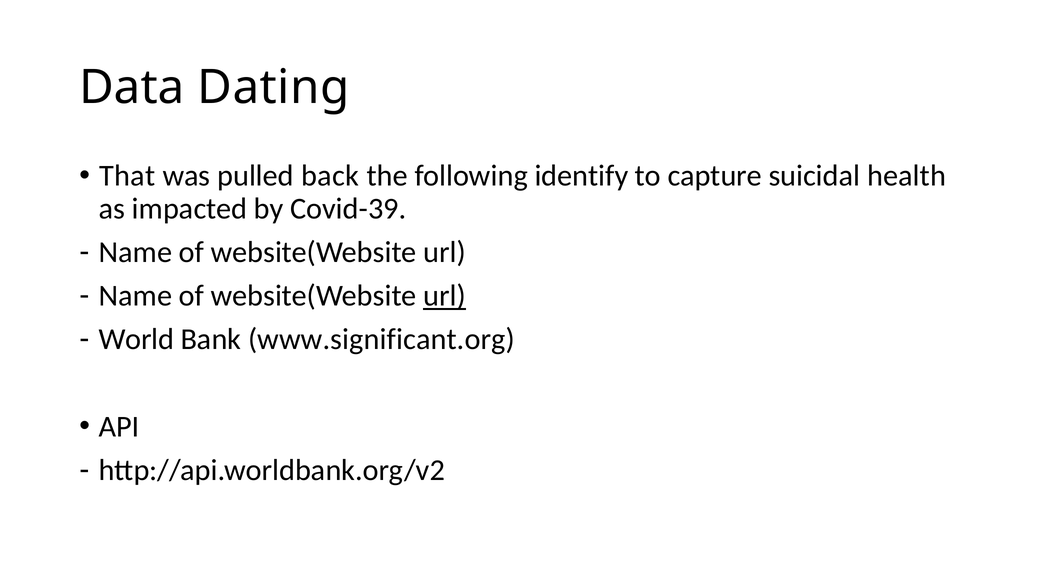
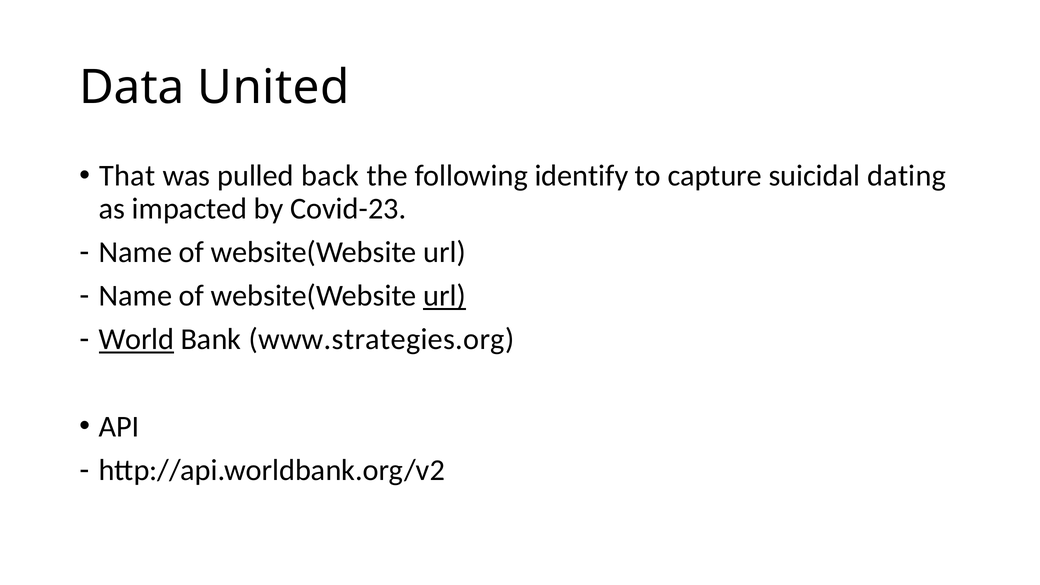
Dating: Dating -> United
health: health -> dating
Covid-39: Covid-39 -> Covid-23
World underline: none -> present
www.significant.org: www.significant.org -> www.strategies.org
